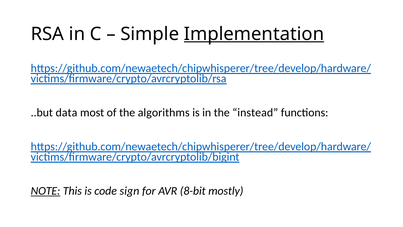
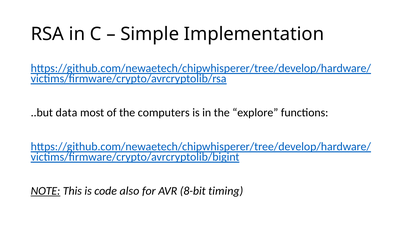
Implementation underline: present -> none
algorithms: algorithms -> computers
instead: instead -> explore
sign: sign -> also
mostly: mostly -> timing
